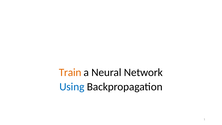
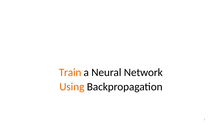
Using colour: blue -> orange
